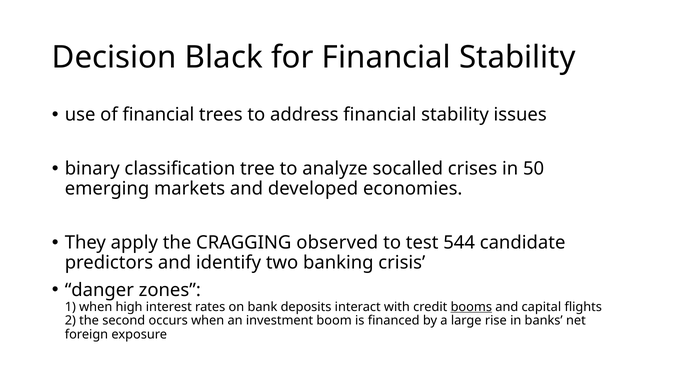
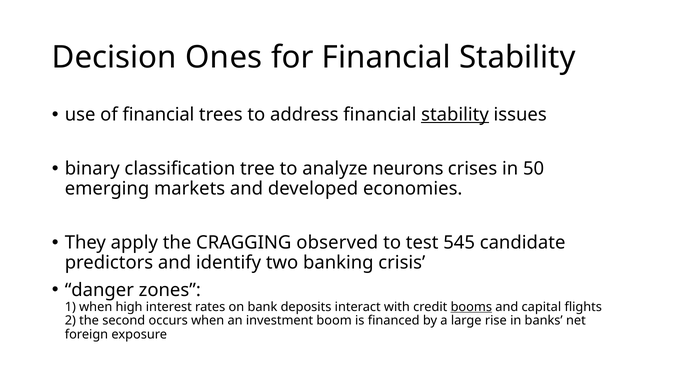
Black: Black -> Ones
stability at (455, 115) underline: none -> present
socalled: socalled -> neurons
544: 544 -> 545
